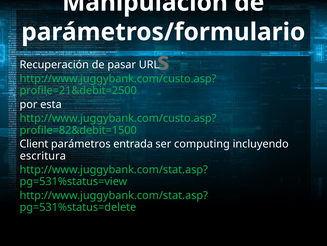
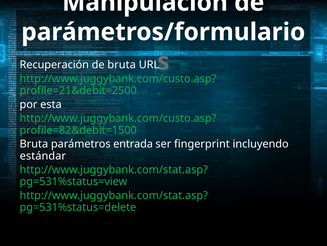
de pasar: pasar -> bruta
Client at (34, 144): Client -> Bruta
computing: computing -> fingerprint
escritura: escritura -> estándar
